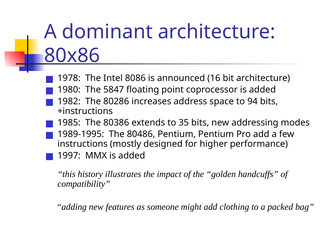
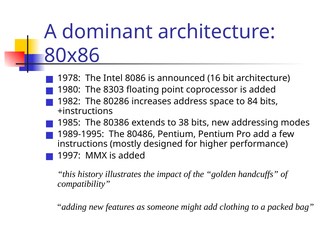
5847: 5847 -> 8303
94: 94 -> 84
35: 35 -> 38
